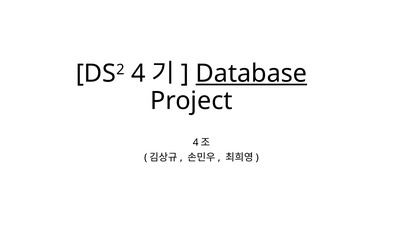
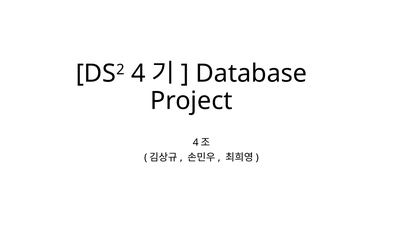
Database underline: present -> none
